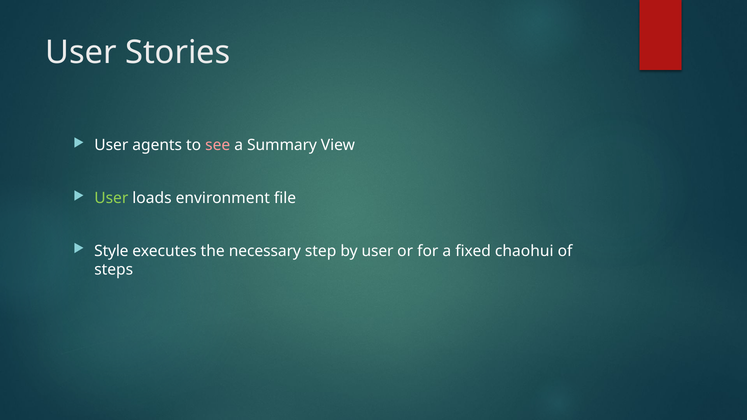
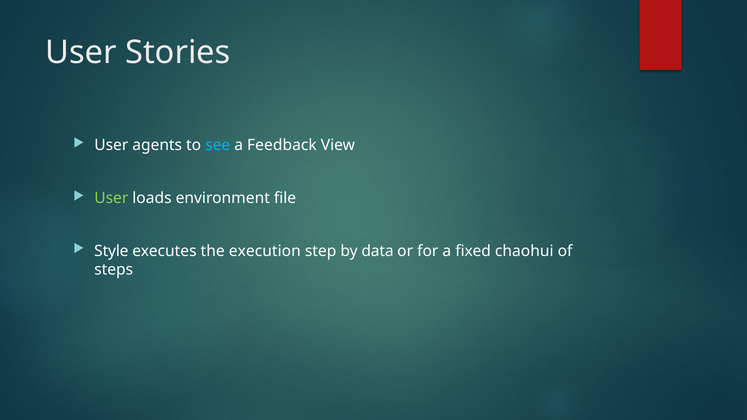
see colour: pink -> light blue
Summary: Summary -> Feedback
necessary: necessary -> execution
by user: user -> data
